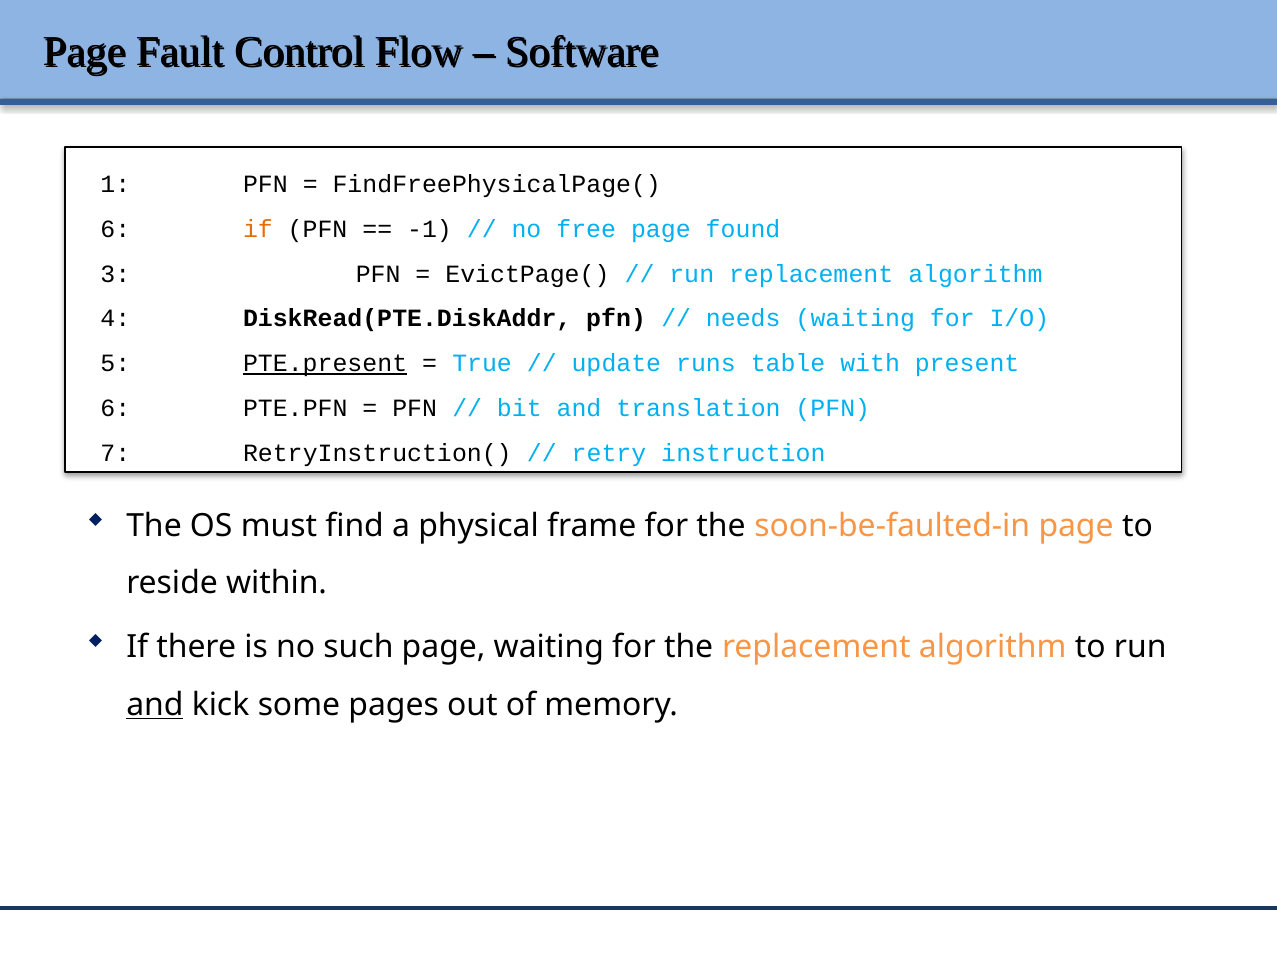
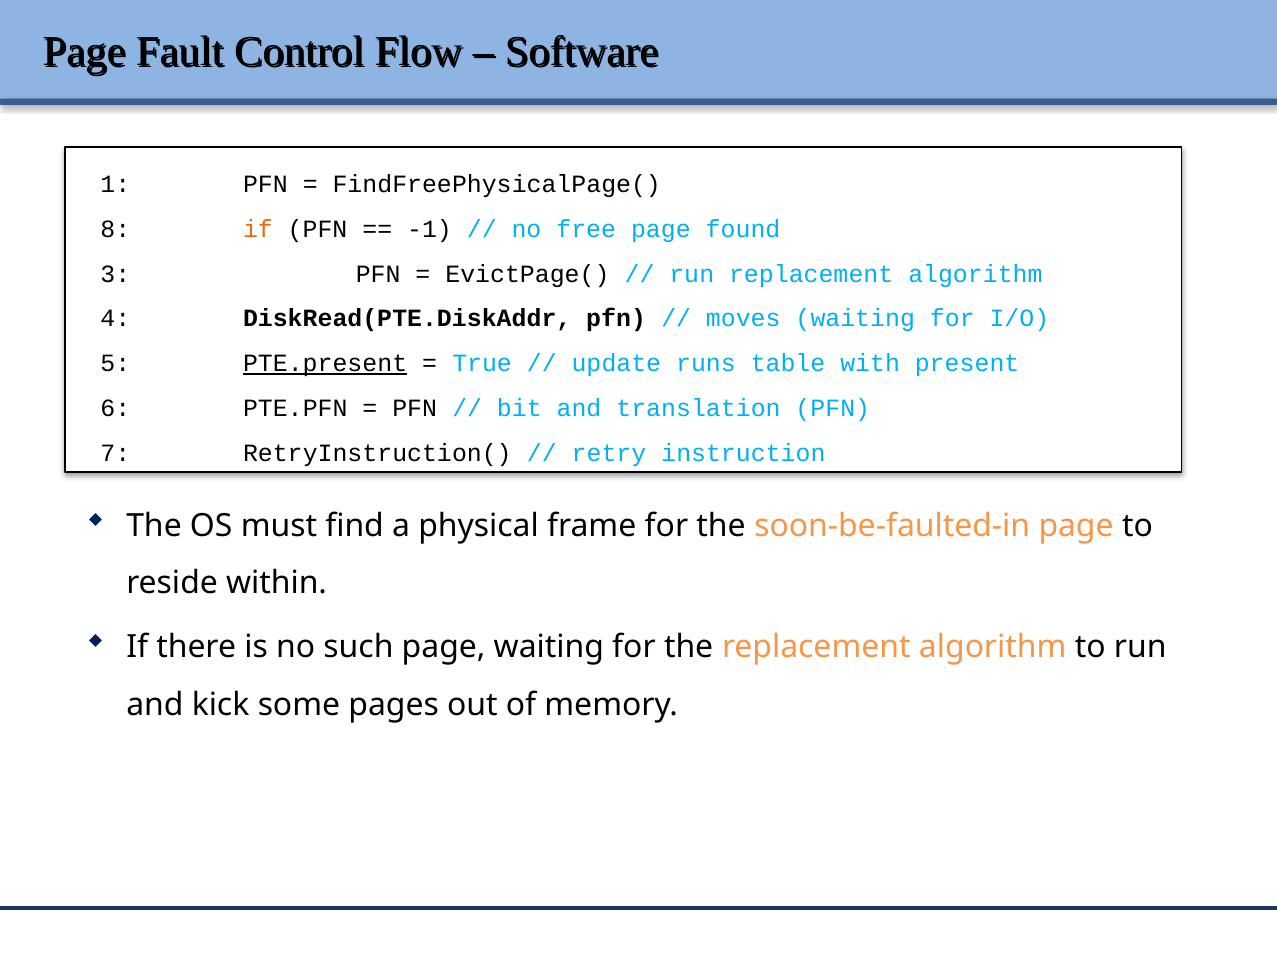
6 at (115, 229): 6 -> 8
needs: needs -> moves
and at (155, 705) underline: present -> none
